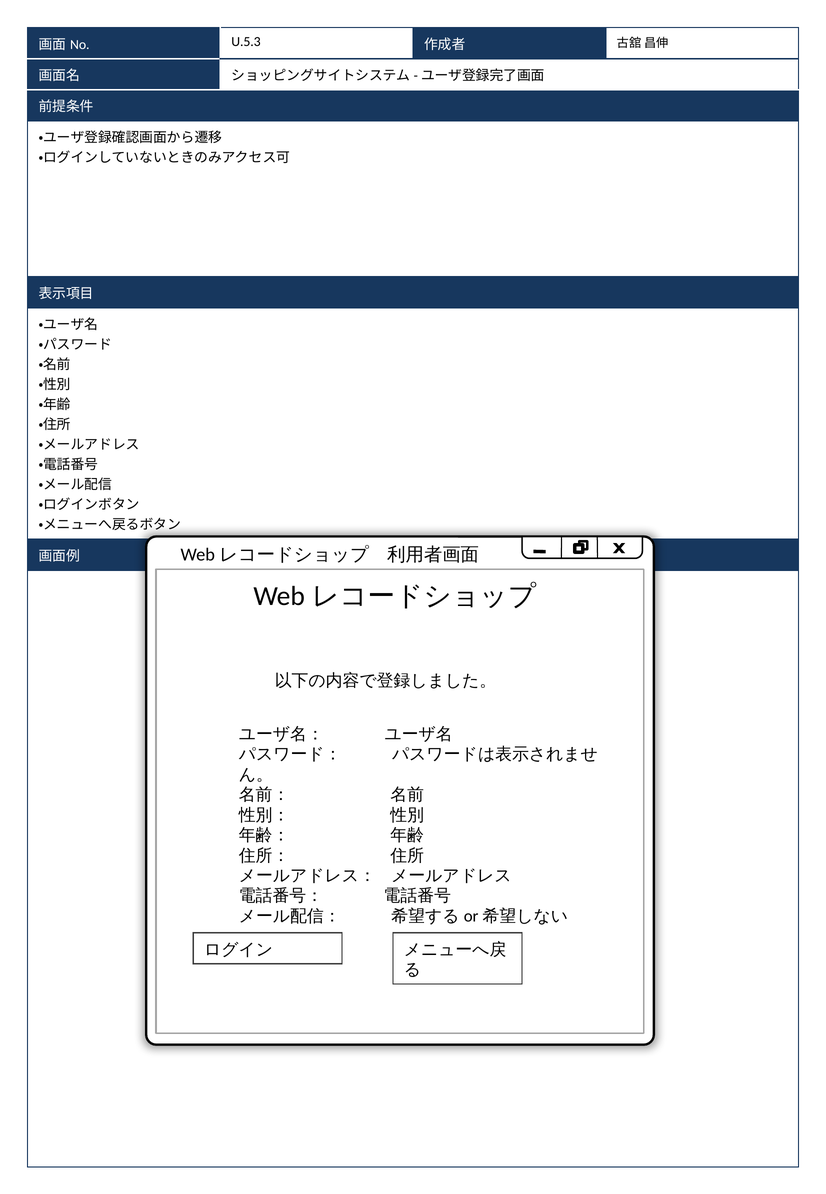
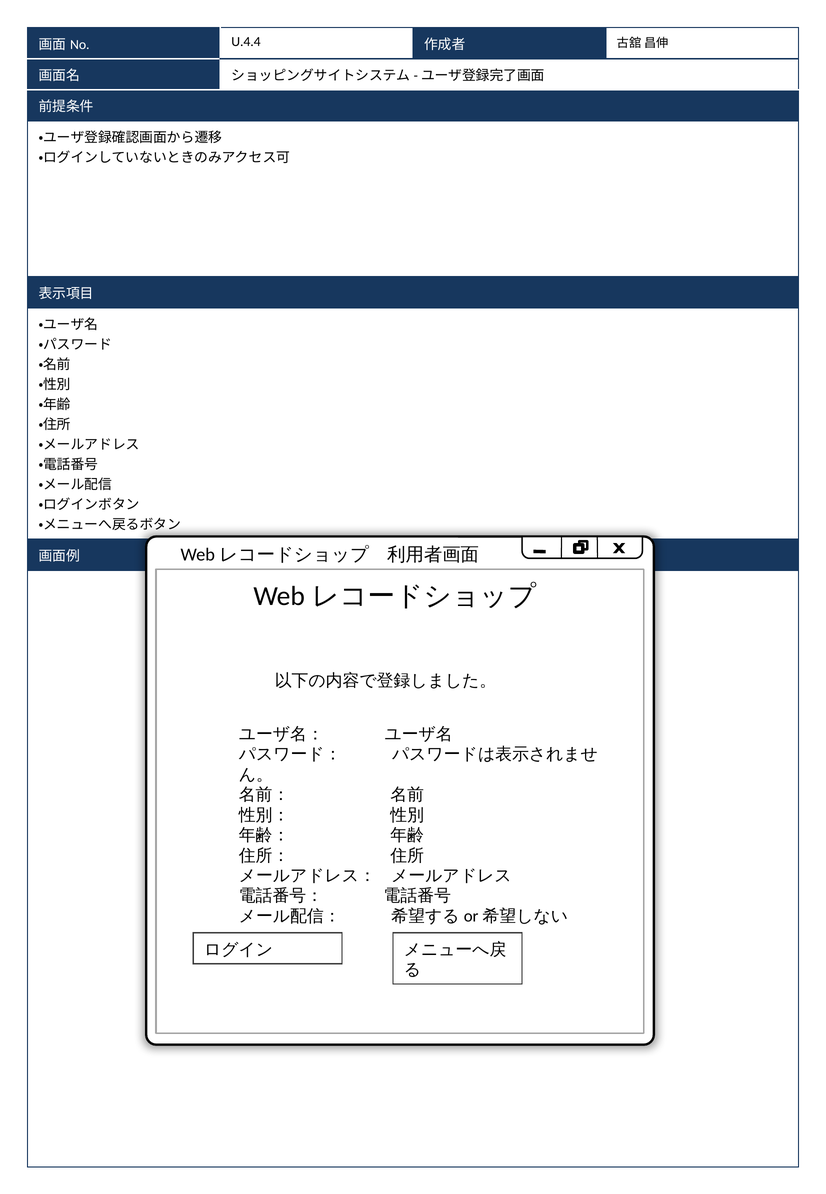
U.5.3: U.5.3 -> U.4.4
